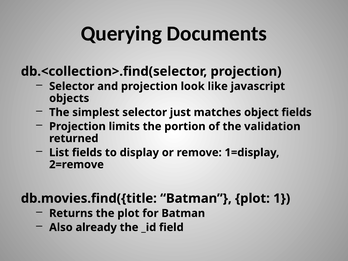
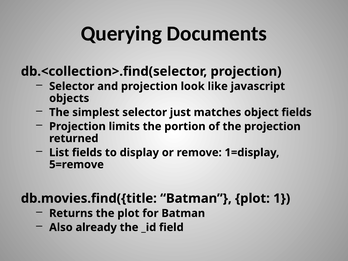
the validation: validation -> projection
2=remove: 2=remove -> 5=remove
